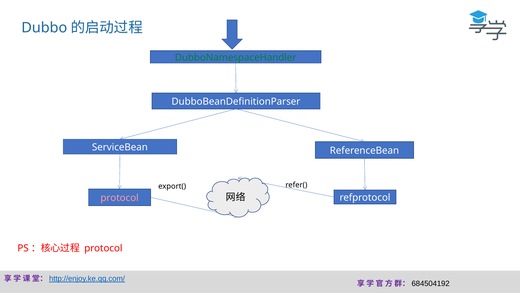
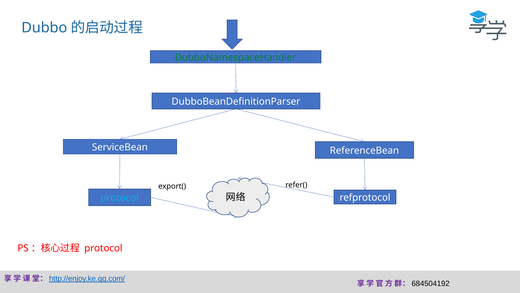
protocol at (120, 198) colour: pink -> light blue
